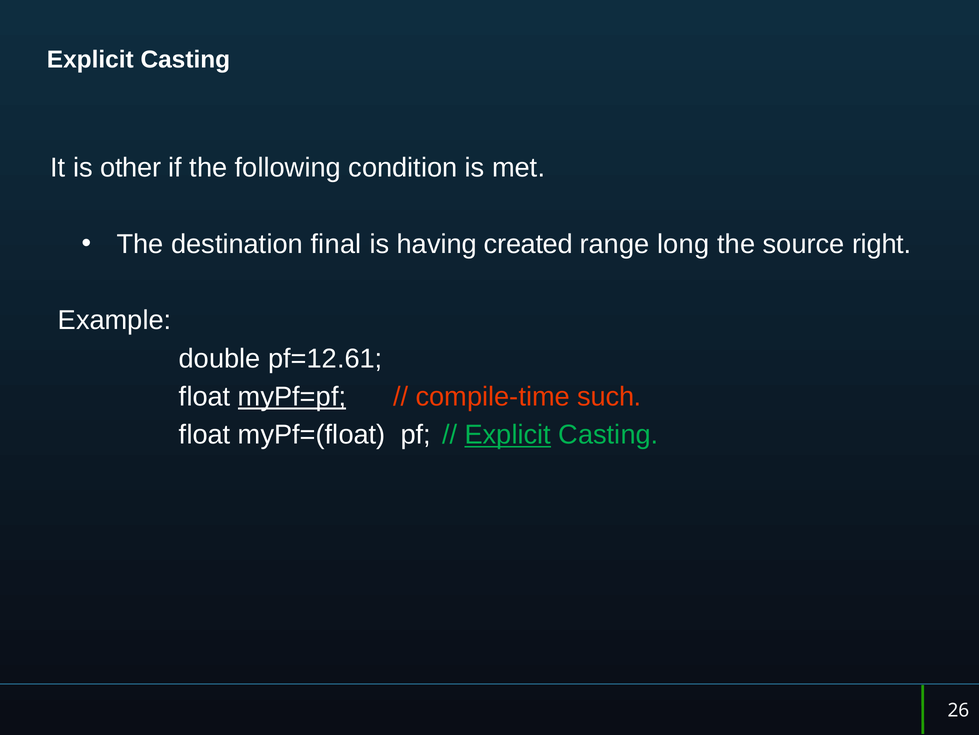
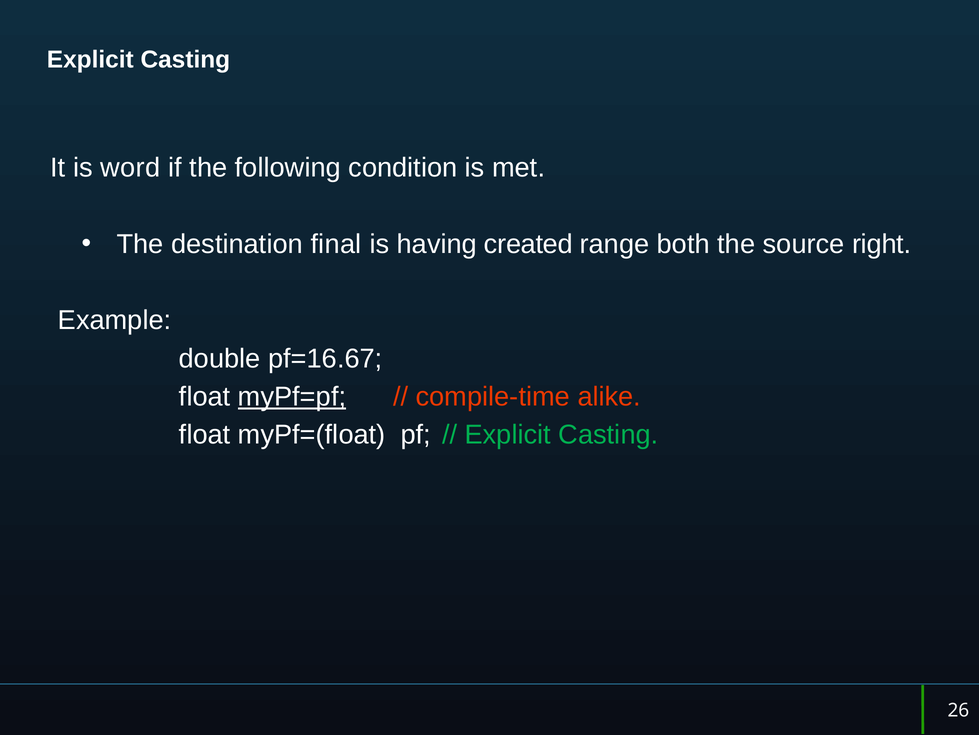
other: other -> word
long: long -> both
pf=12.61: pf=12.61 -> pf=16.67
such: such -> alike
Explicit at (508, 435) underline: present -> none
